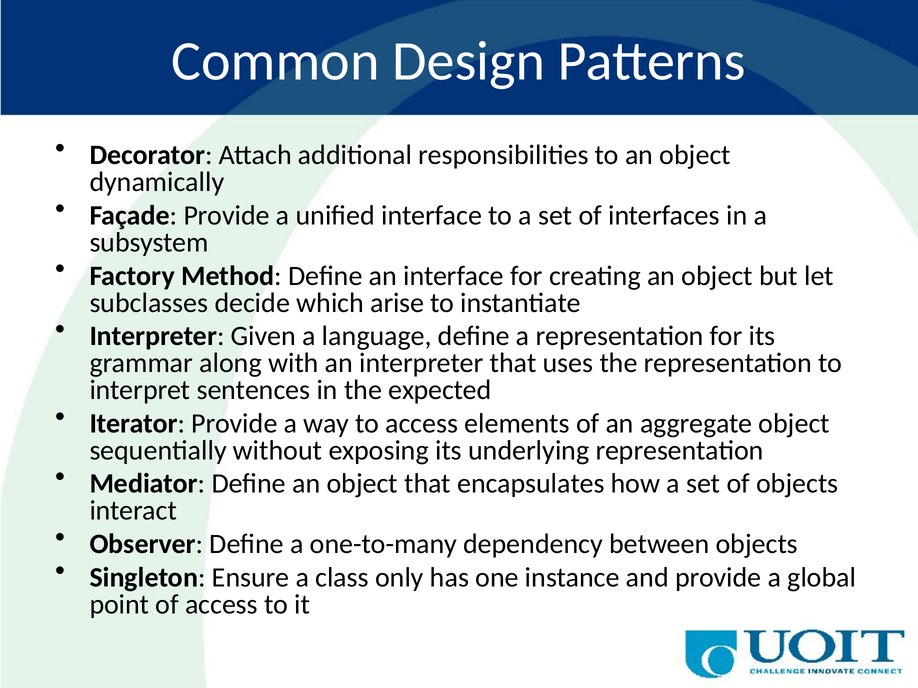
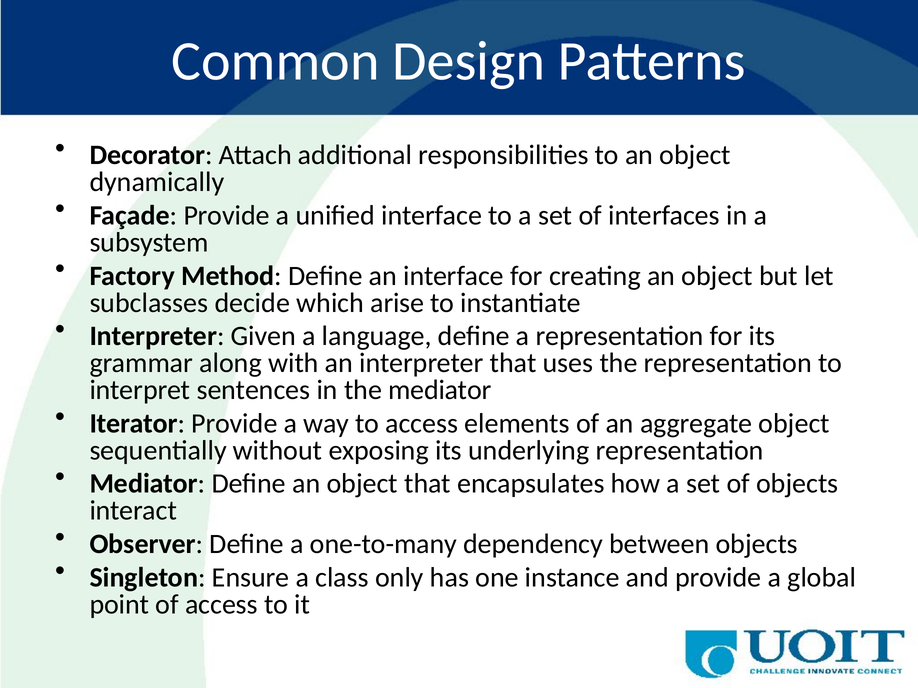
the expected: expected -> mediator
